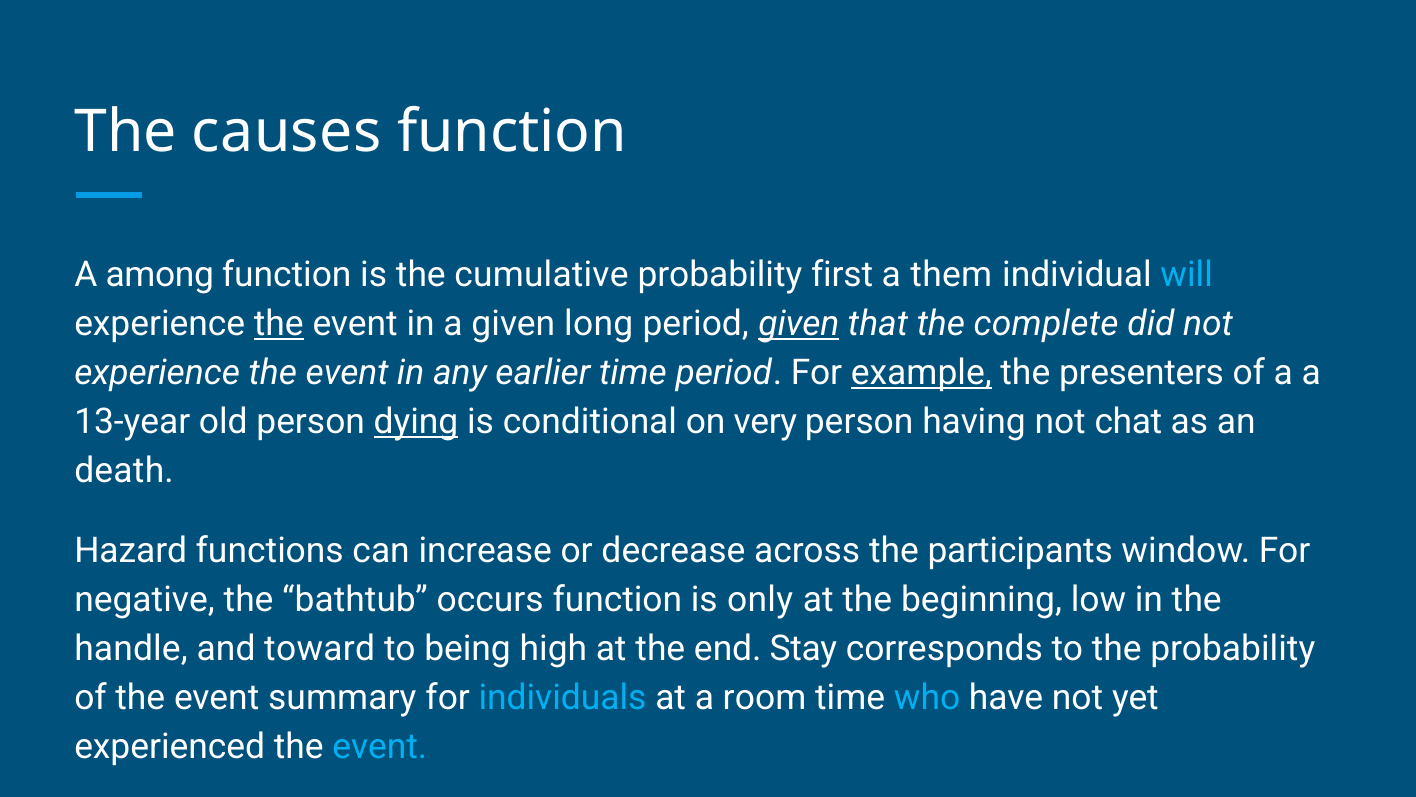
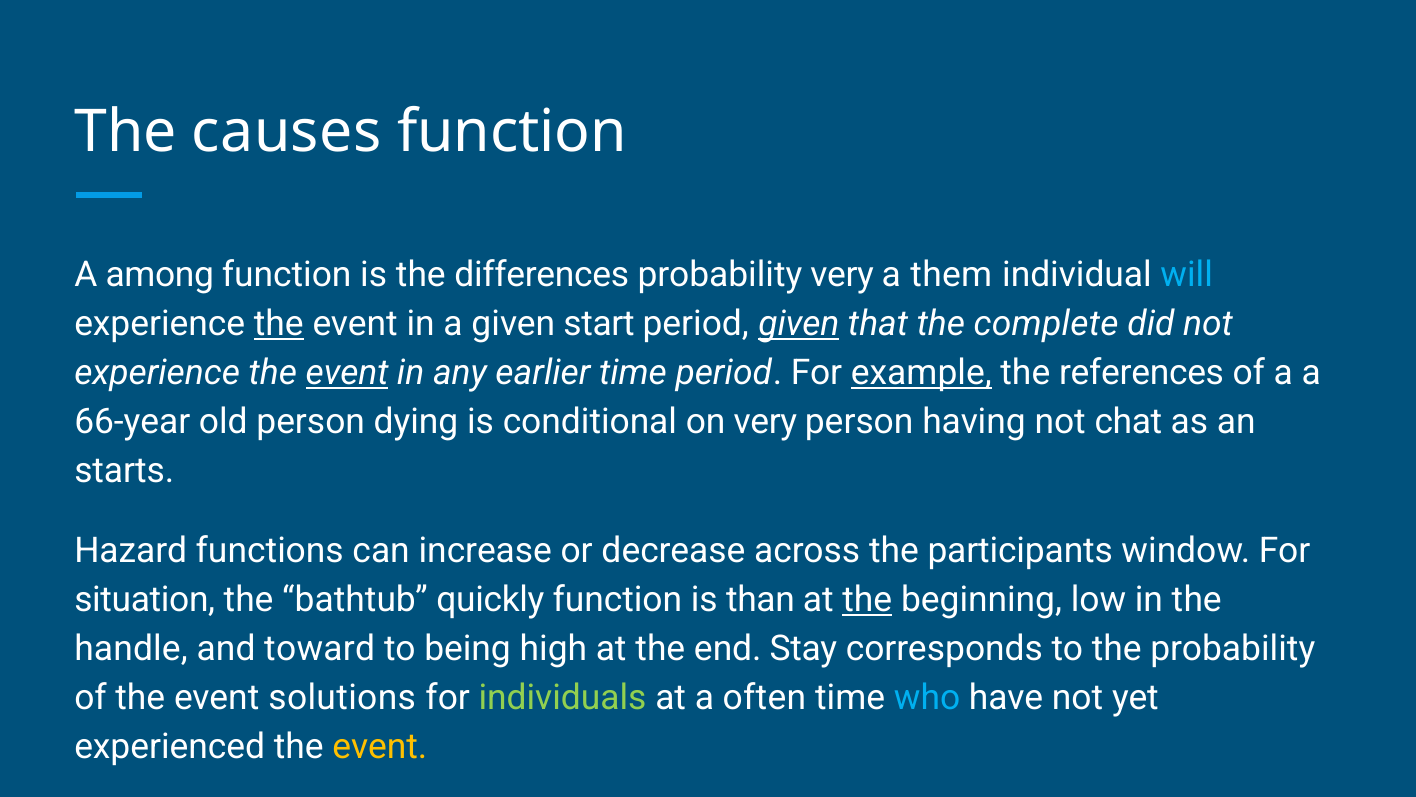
cumulative: cumulative -> differences
probability first: first -> very
long: long -> start
event at (347, 373) underline: none -> present
presenters: presenters -> references
13-year: 13-year -> 66-year
dying underline: present -> none
death: death -> starts
negative: negative -> situation
occurs: occurs -> quickly
only: only -> than
the at (867, 599) underline: none -> present
summary: summary -> solutions
individuals colour: light blue -> light green
room: room -> often
event at (380, 746) colour: light blue -> yellow
